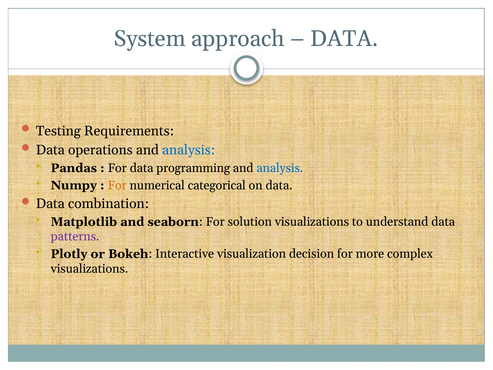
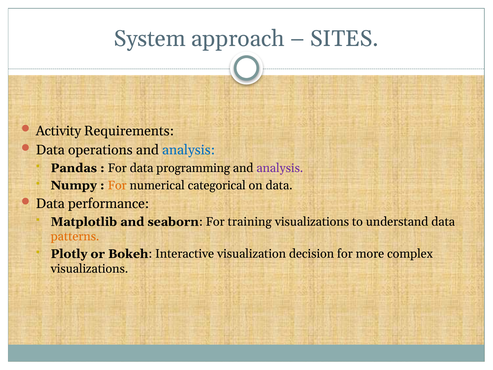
DATA at (344, 39): DATA -> SITES
Testing: Testing -> Activity
analysis at (280, 168) colour: blue -> purple
combination: combination -> performance
solution: solution -> training
patterns colour: purple -> orange
